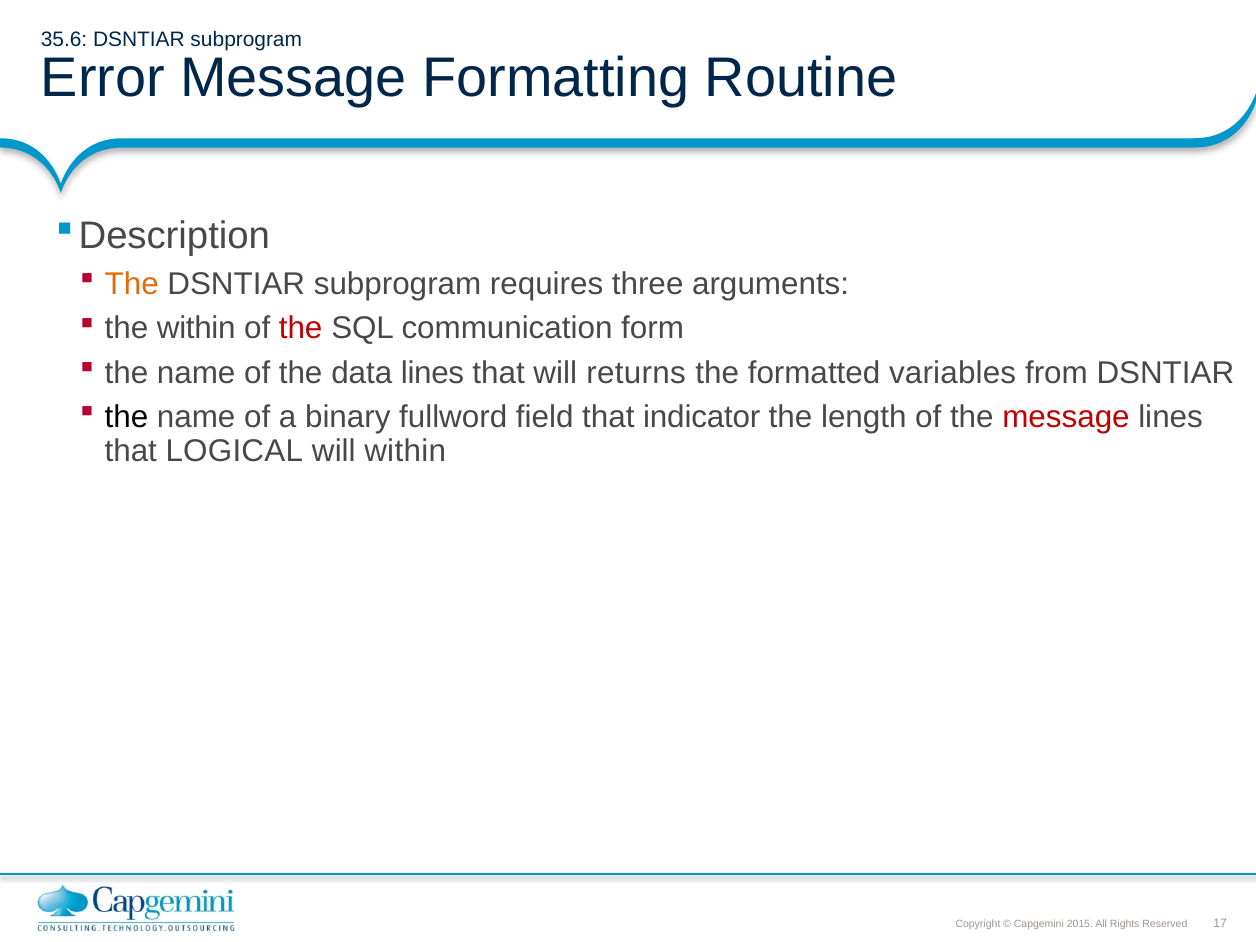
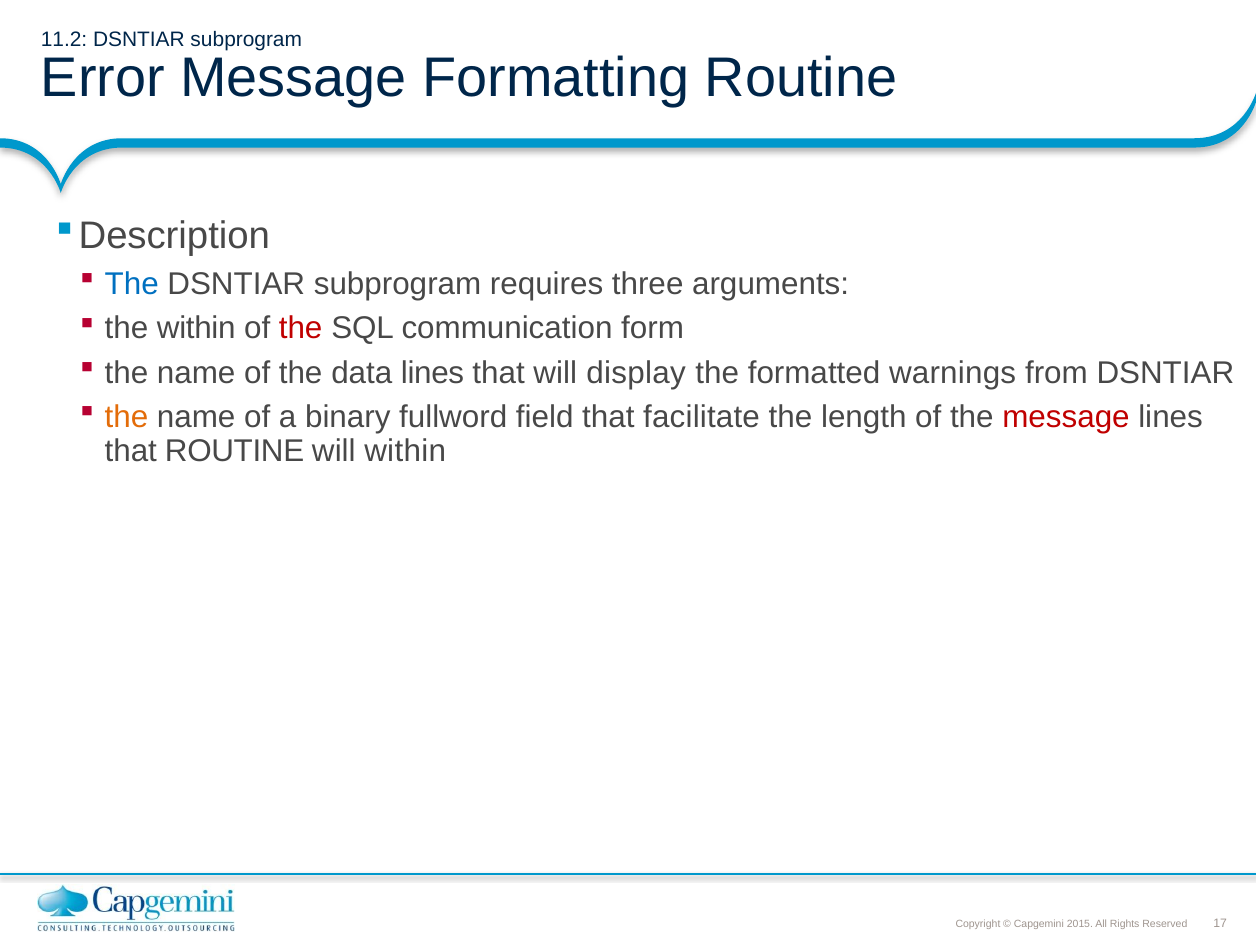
35.6: 35.6 -> 11.2
The at (132, 284) colour: orange -> blue
returns: returns -> display
variables: variables -> warnings
the at (126, 417) colour: black -> orange
indicator: indicator -> facilitate
that LOGICAL: LOGICAL -> ROUTINE
